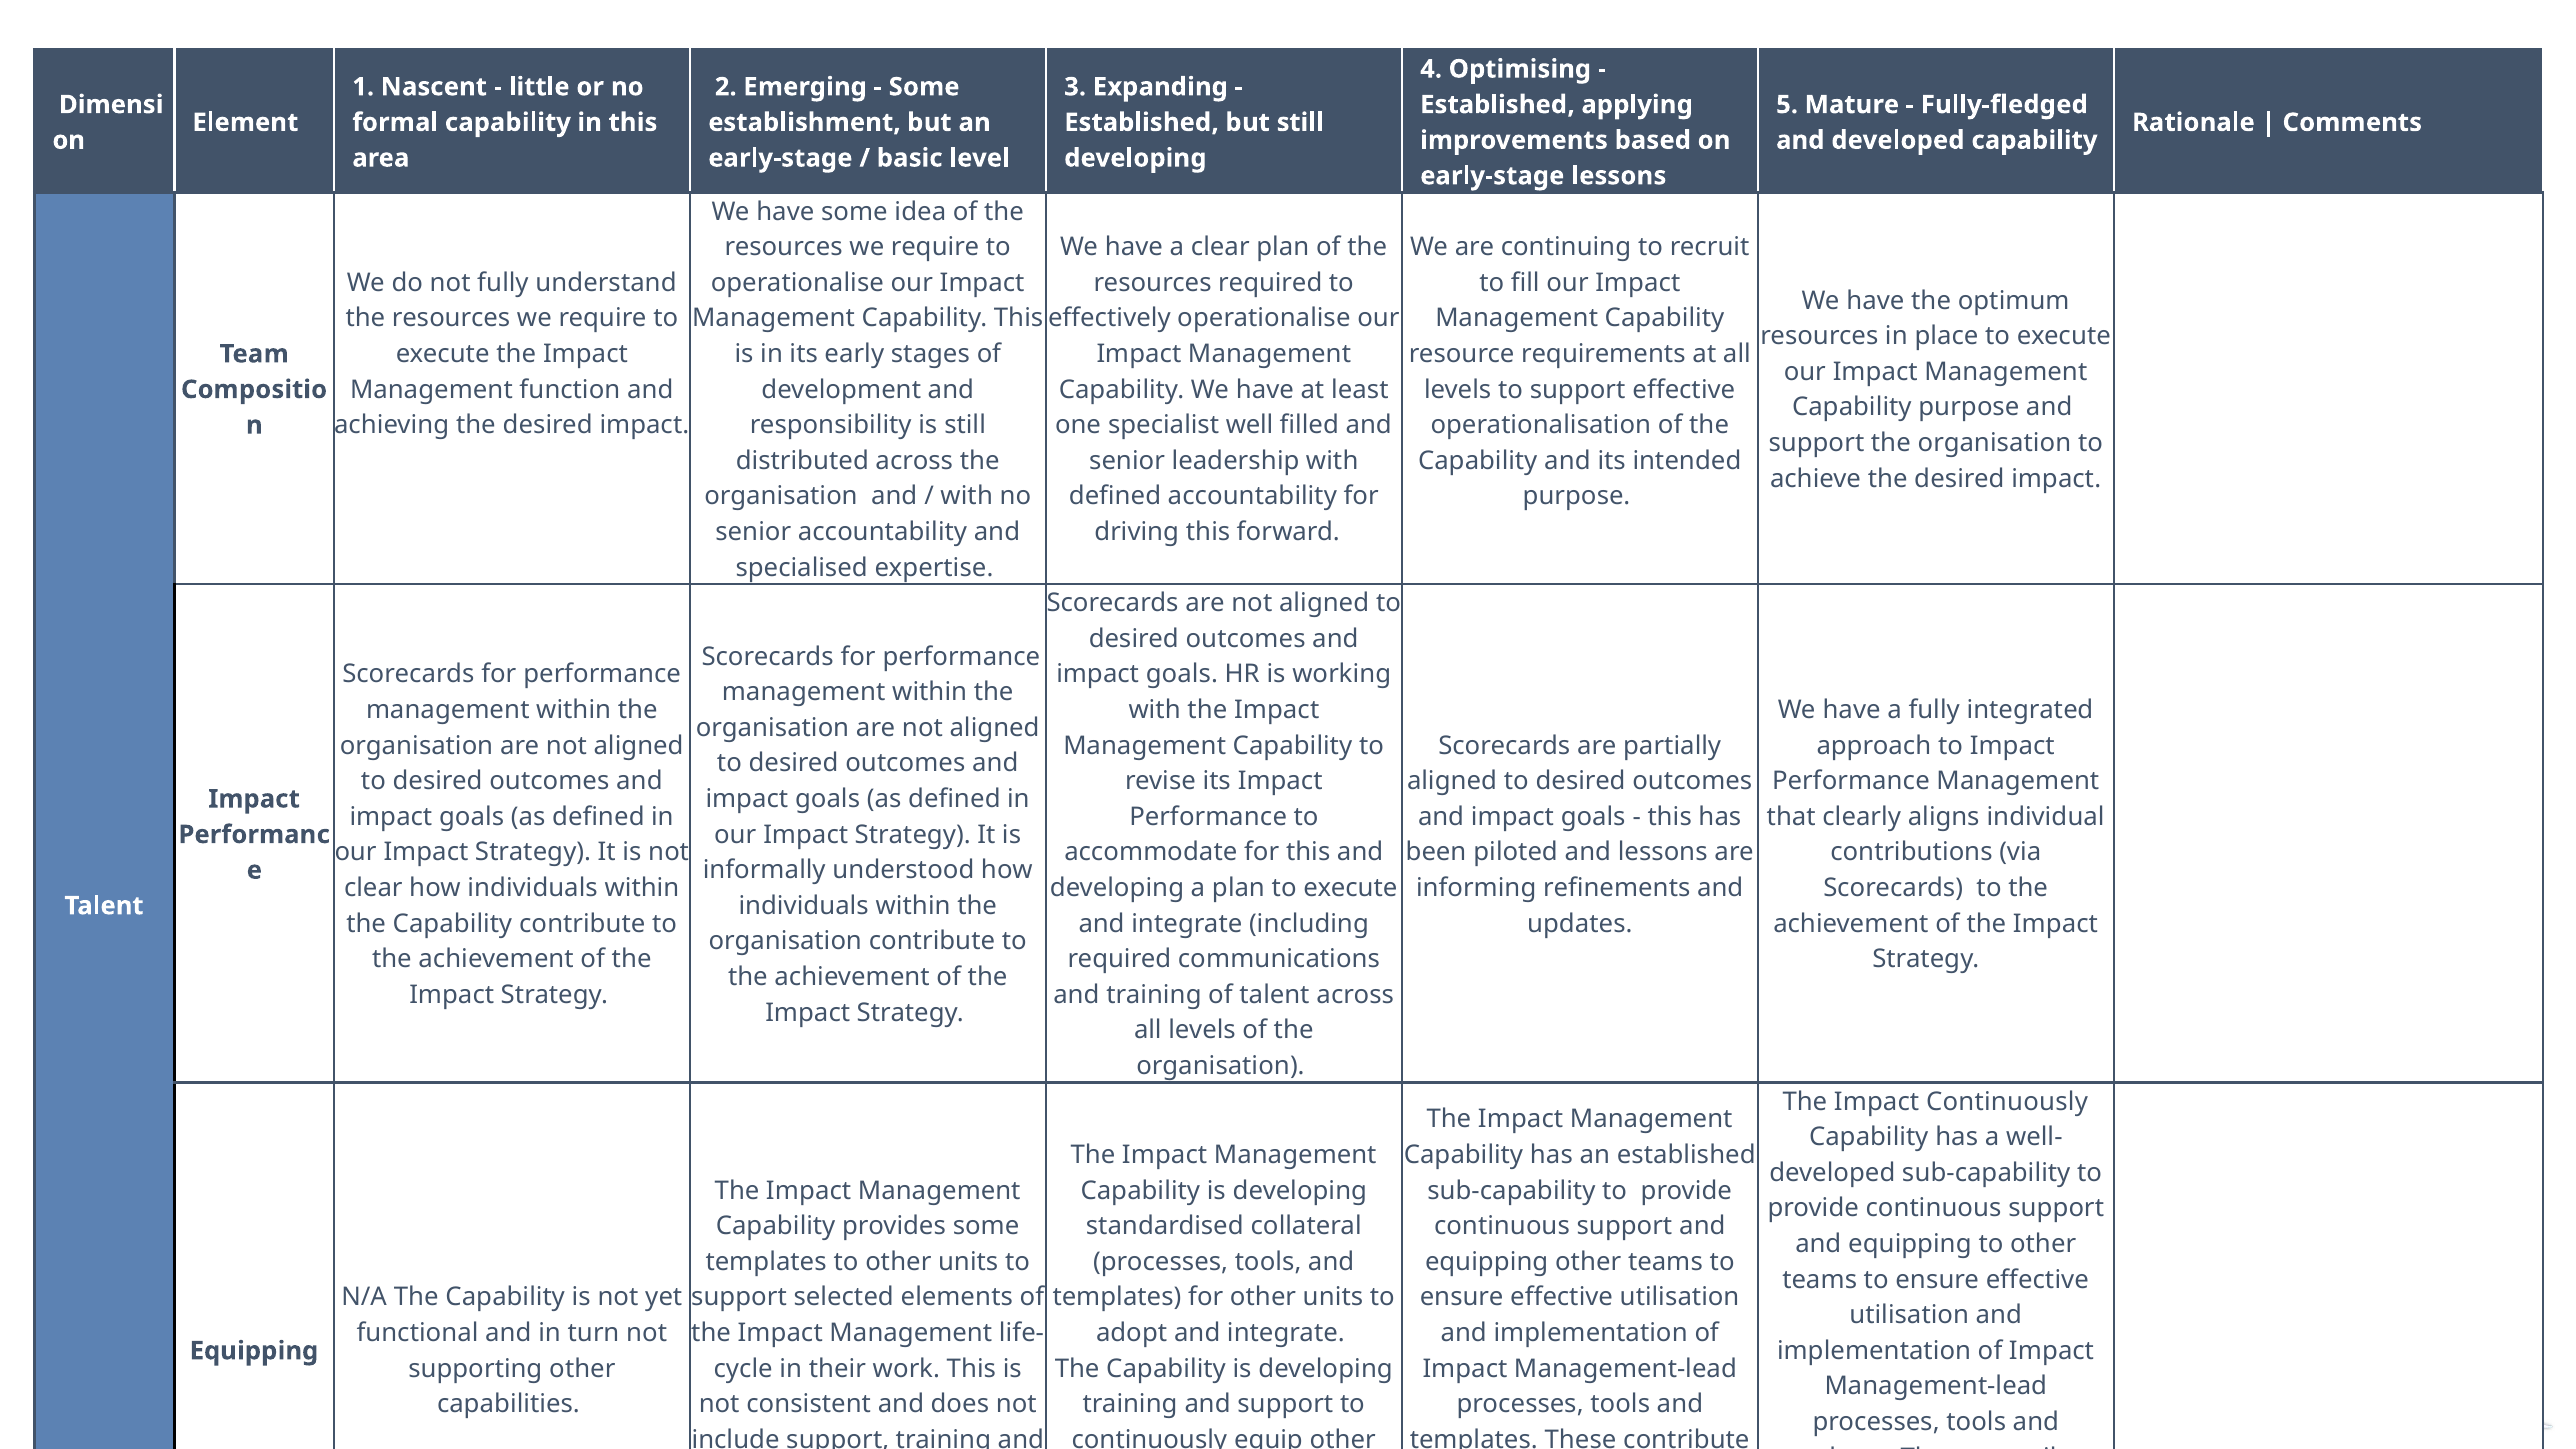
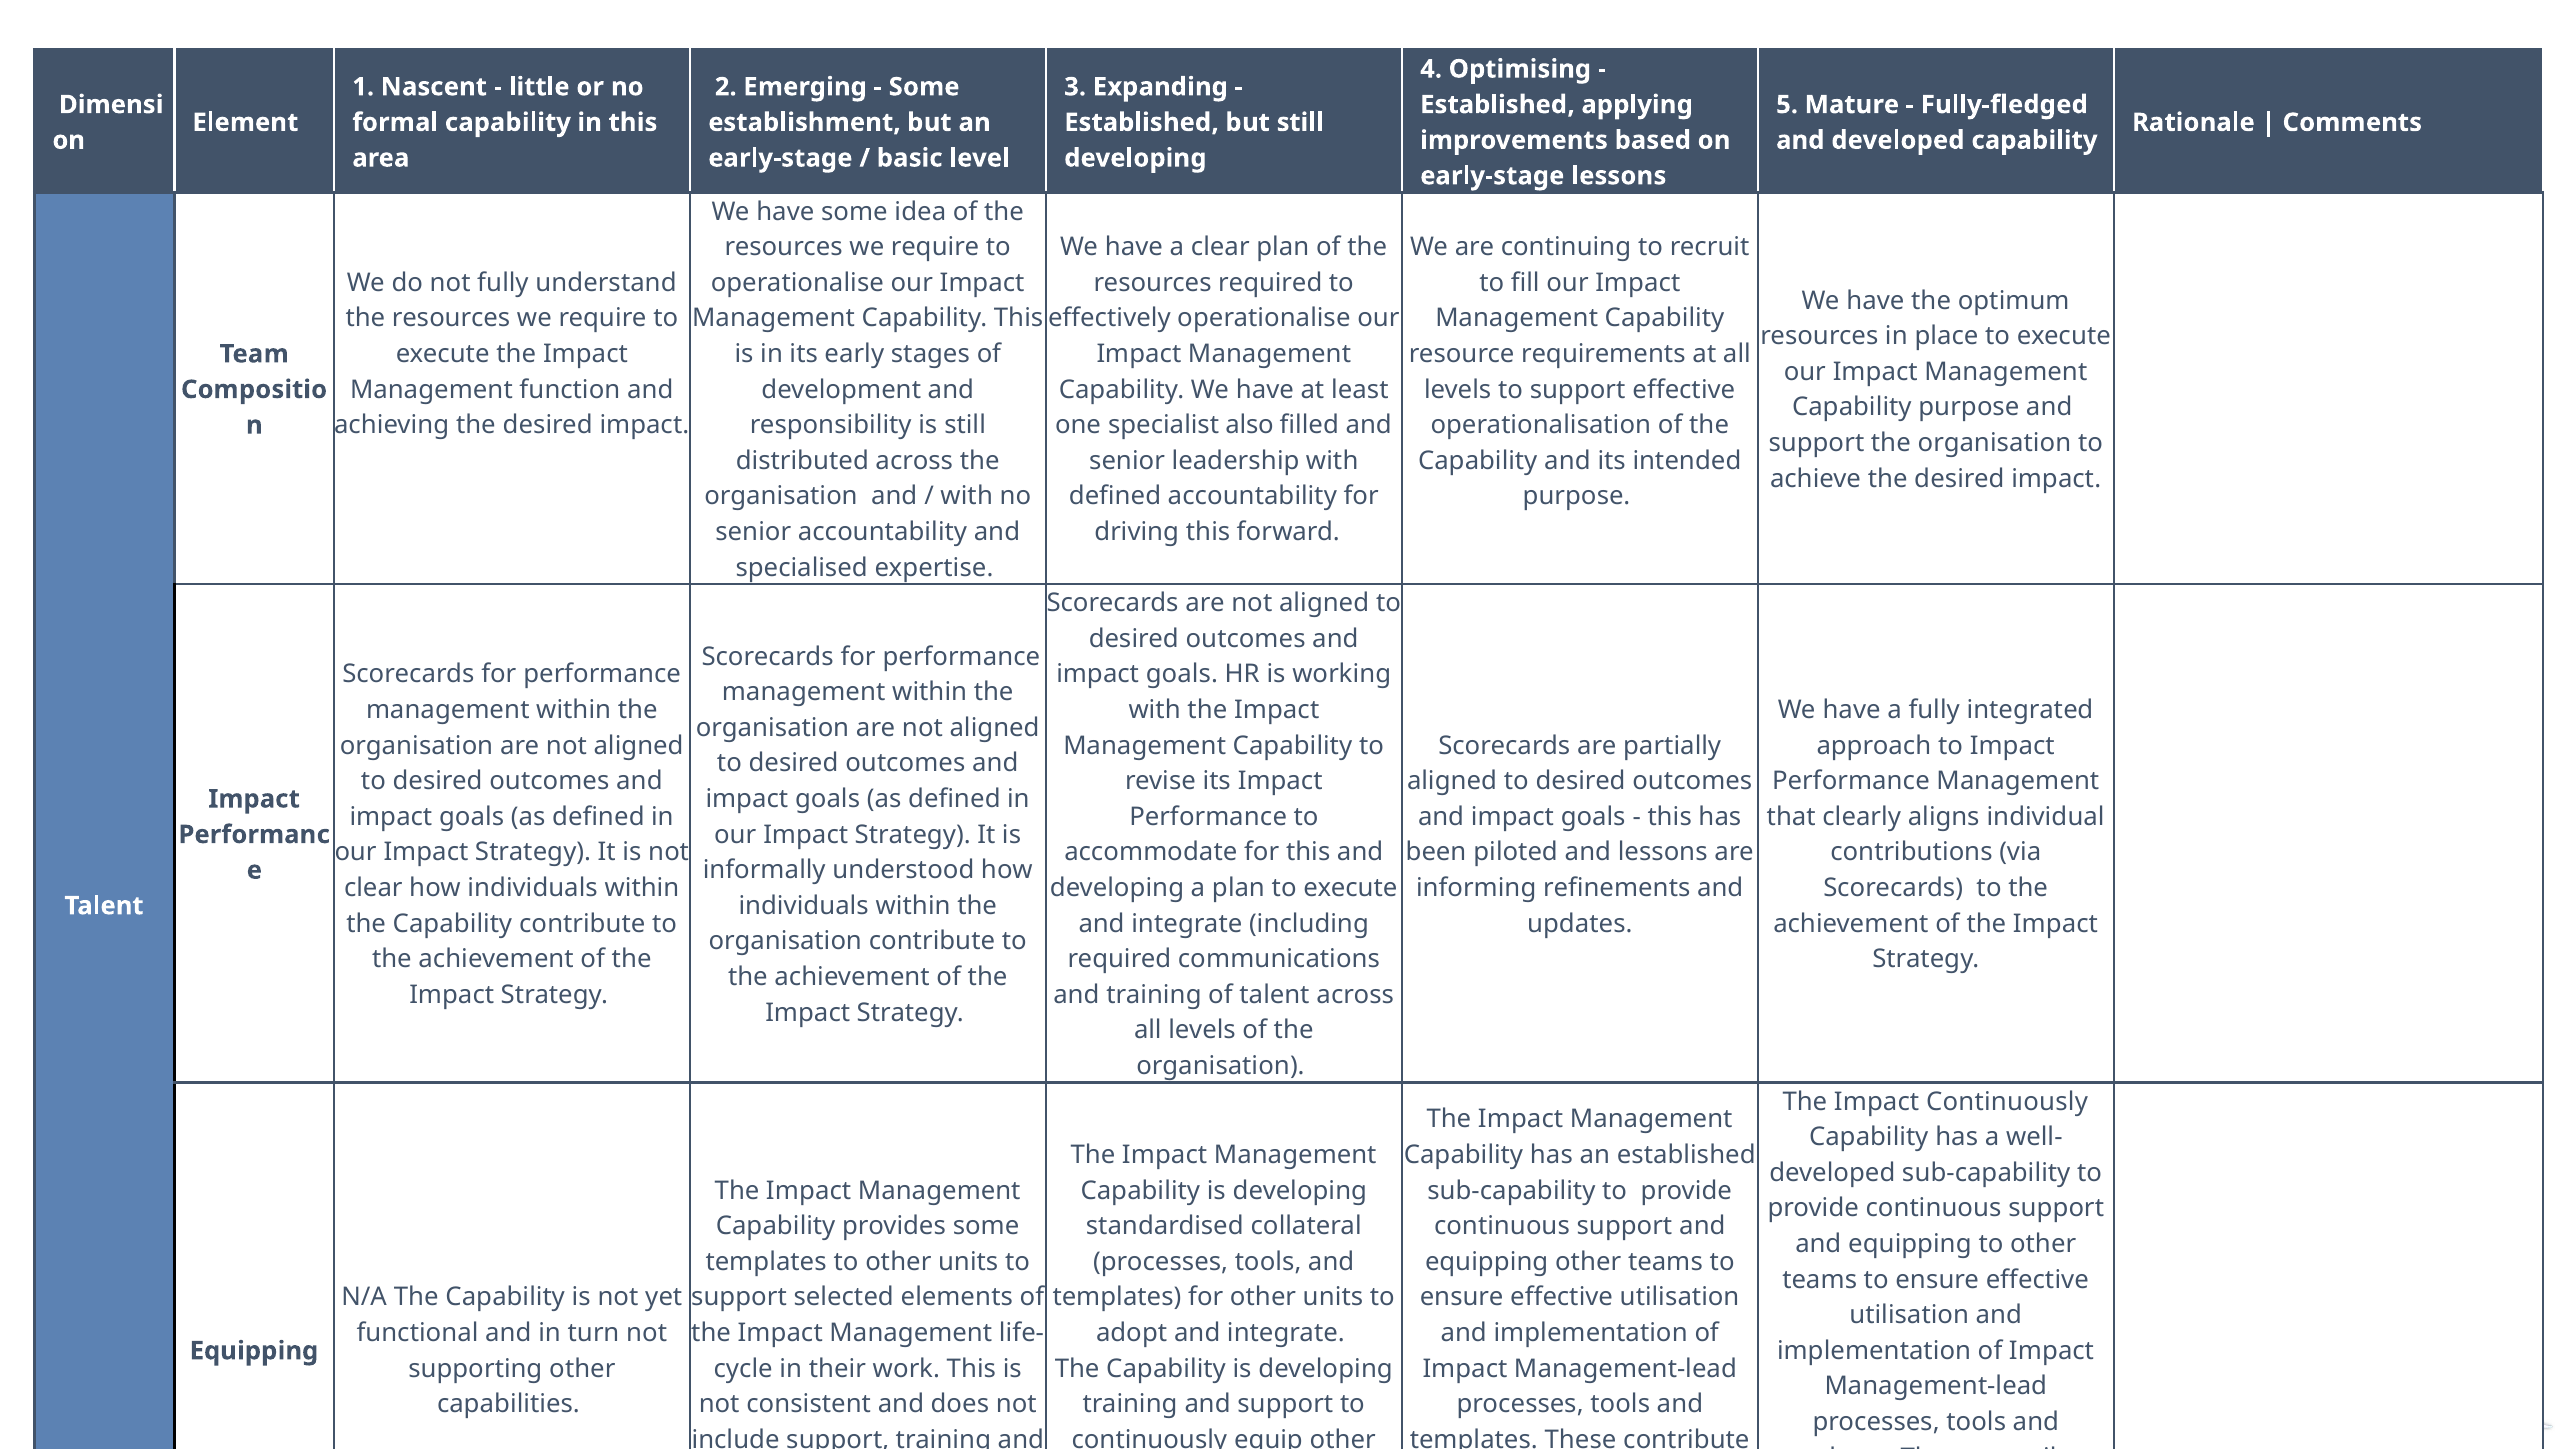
well: well -> also
